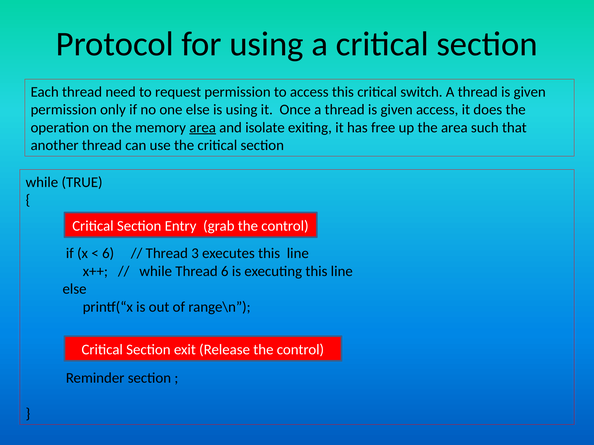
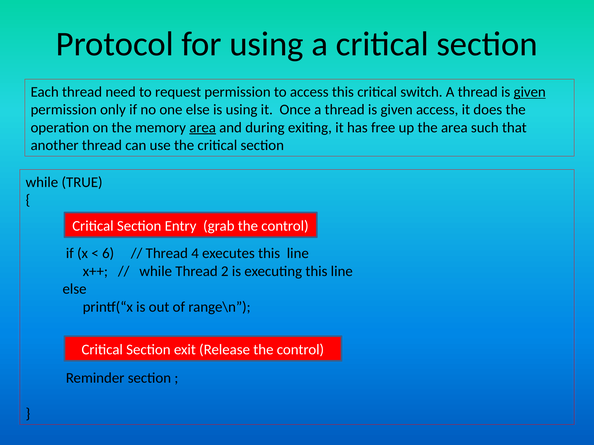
given at (530, 92) underline: none -> present
isolate: isolate -> during
3: 3 -> 4
Thread 6: 6 -> 2
